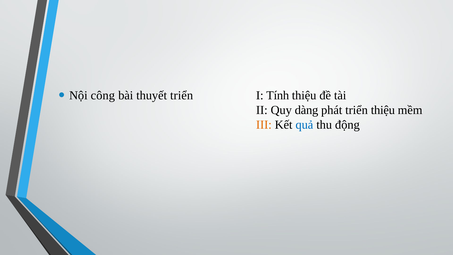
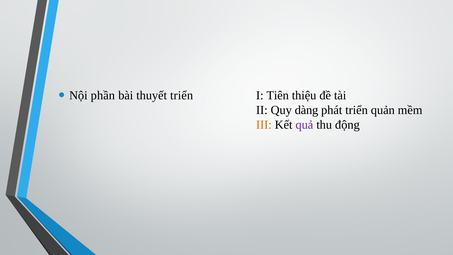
công: công -> phần
Tính: Tính -> Tiên
triển thiệu: thiệu -> quản
quả colour: blue -> purple
